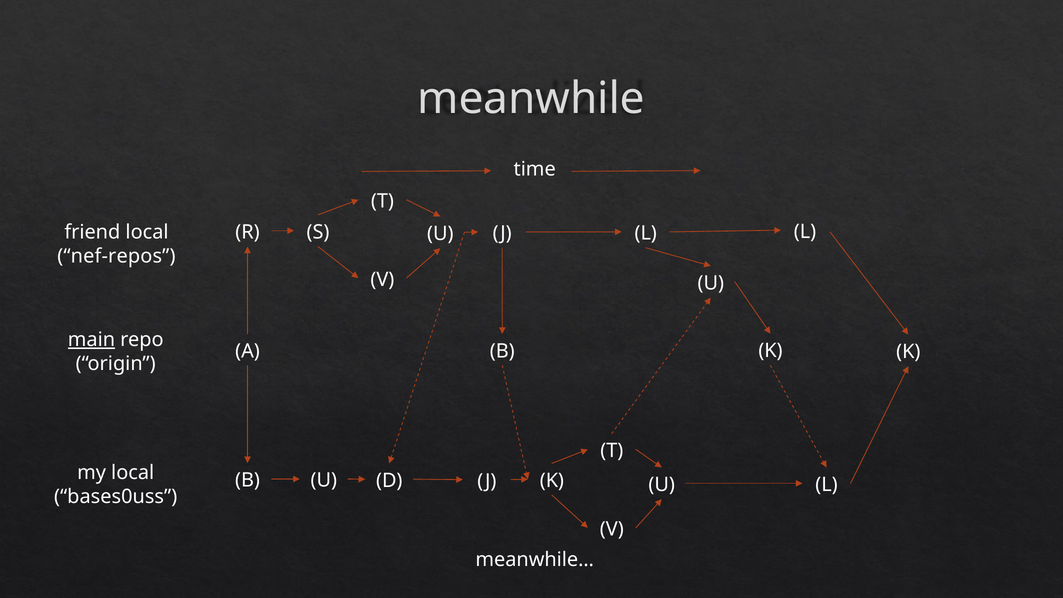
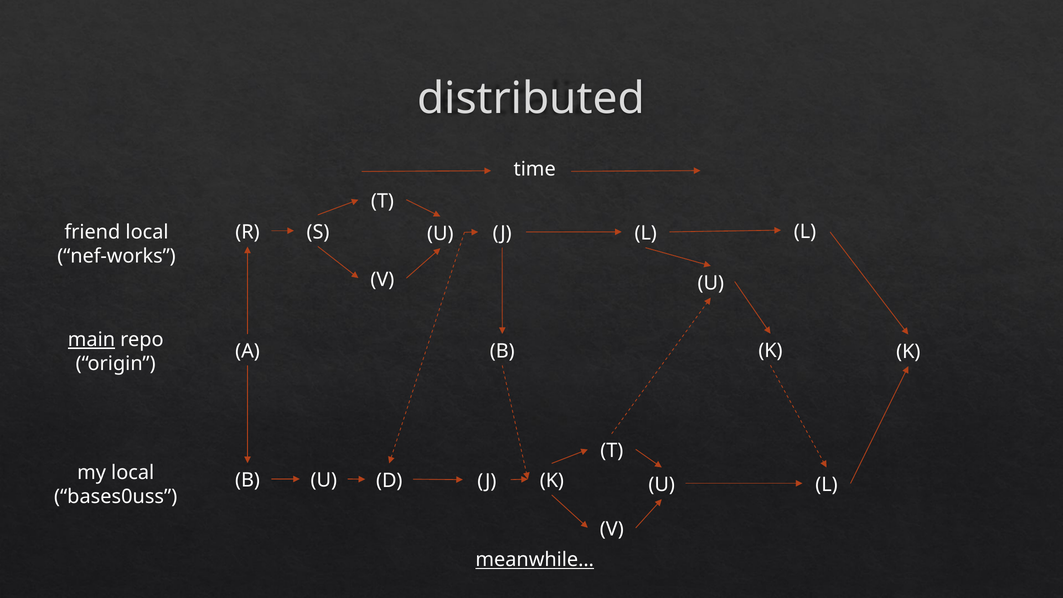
meanwhile: meanwhile -> distributed
nef-repos: nef-repos -> nef-works
meanwhile… underline: none -> present
